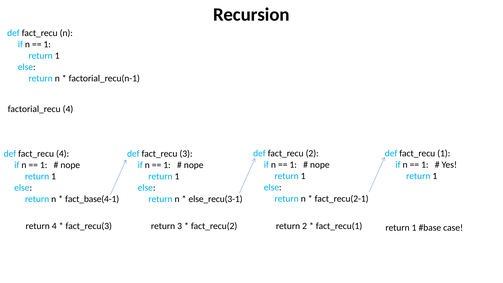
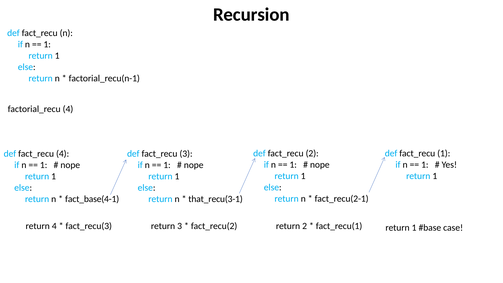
else_recu(3-1: else_recu(3-1 -> that_recu(3-1
